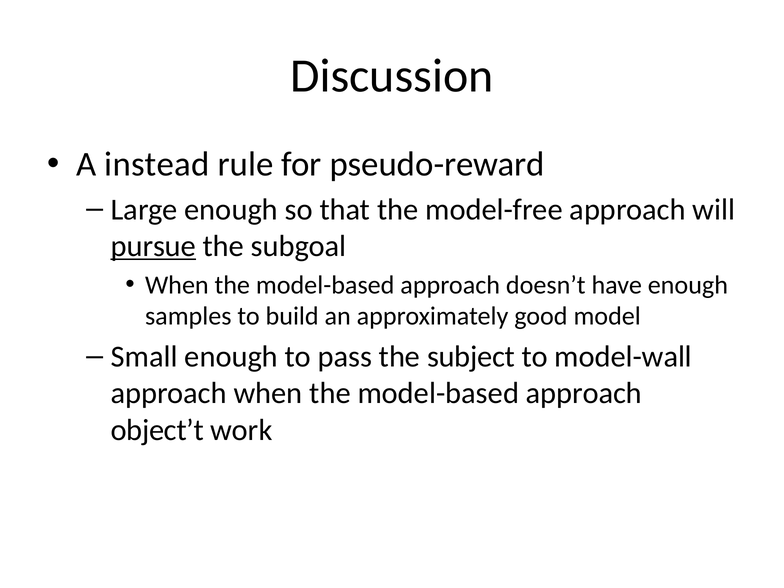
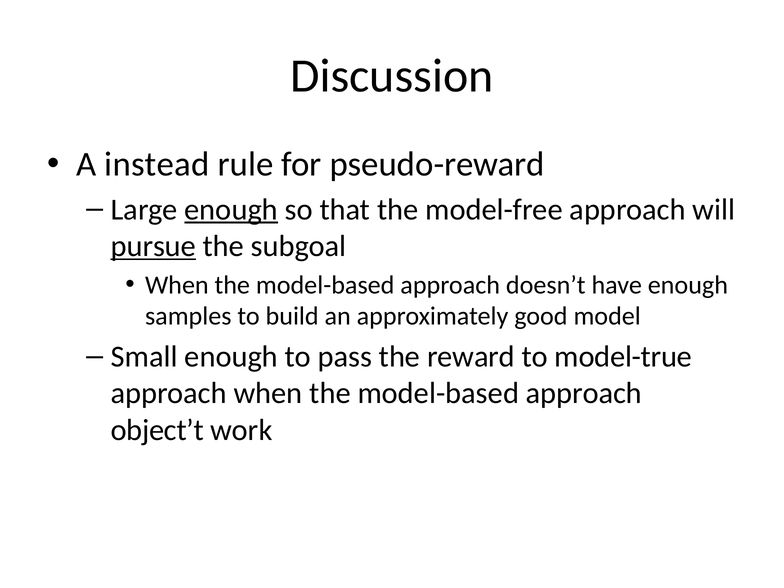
enough at (231, 209) underline: none -> present
subject: subject -> reward
model-wall: model-wall -> model-true
